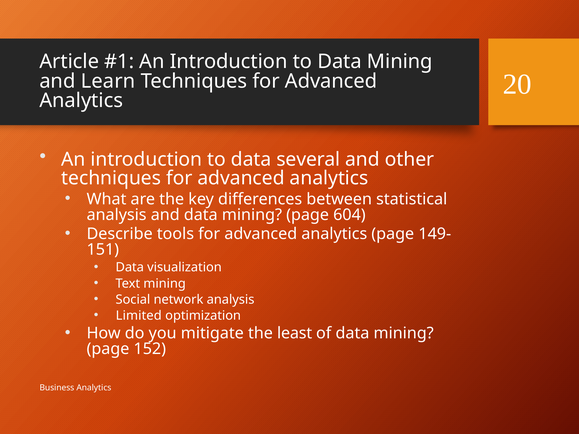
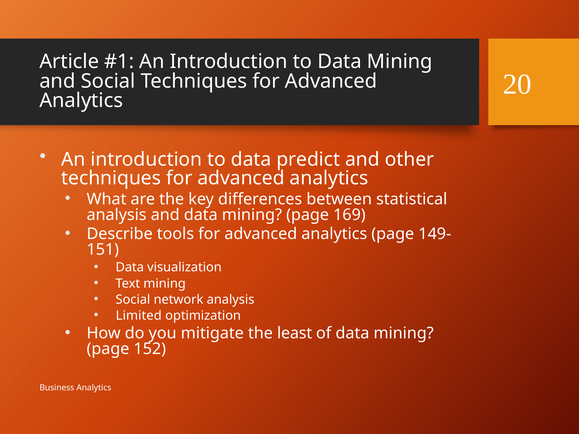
and Learn: Learn -> Social
several: several -> predict
604: 604 -> 169
